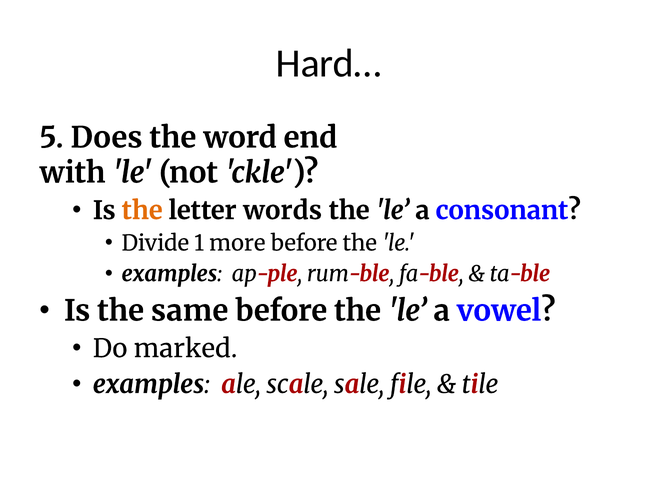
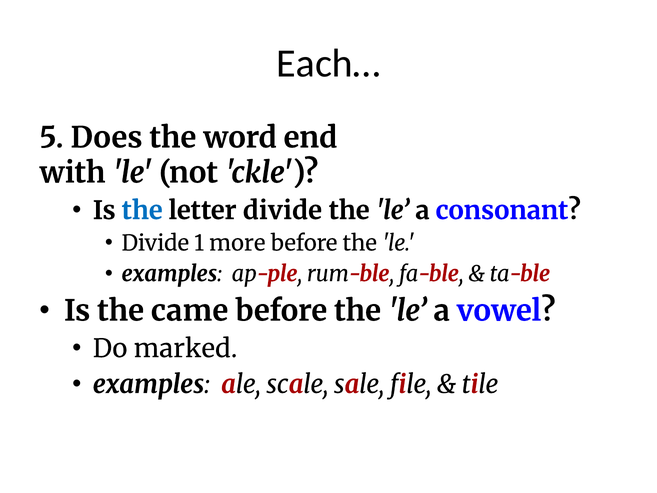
Hard…: Hard… -> Each…
the at (142, 211) colour: orange -> blue
letter words: words -> divide
same: same -> came
